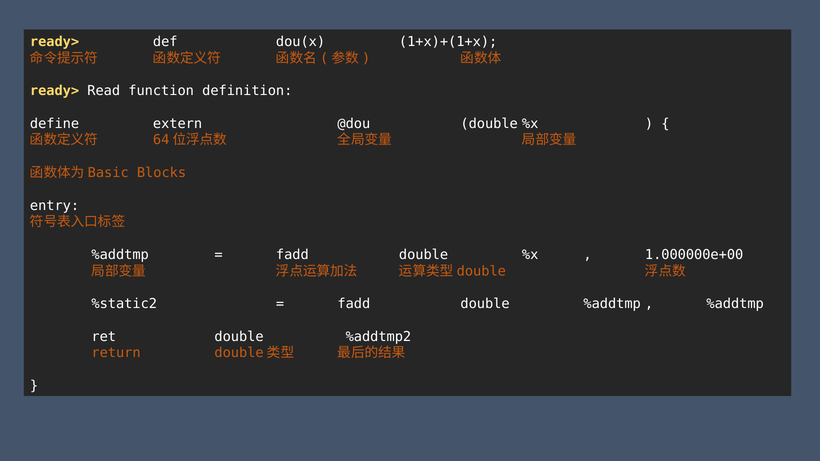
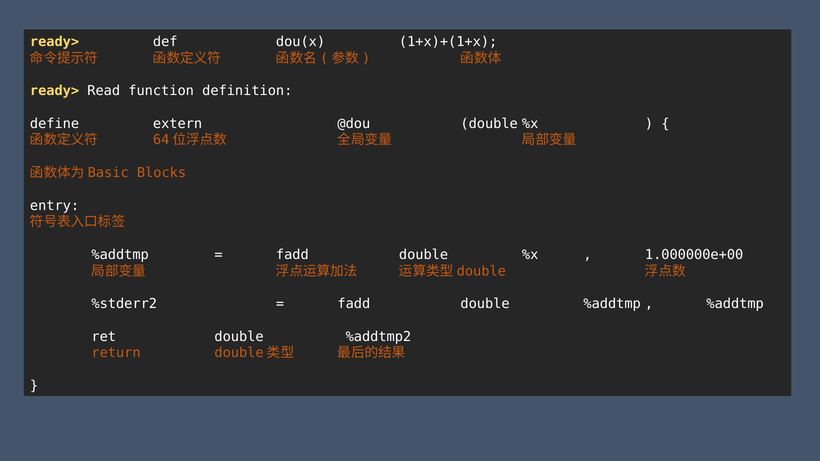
%static2: %static2 -> %stderr2
